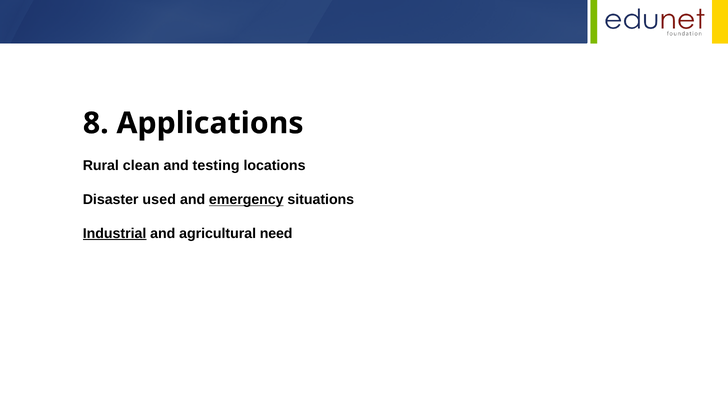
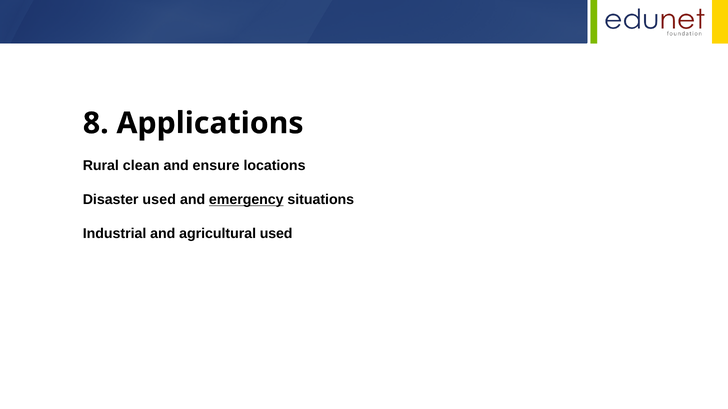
testing: testing -> ensure
Industrial underline: present -> none
agricultural need: need -> used
